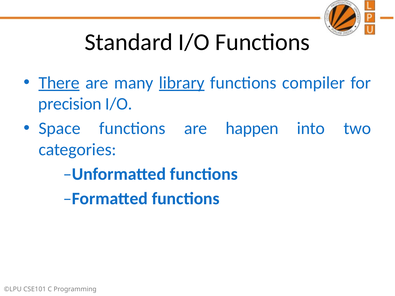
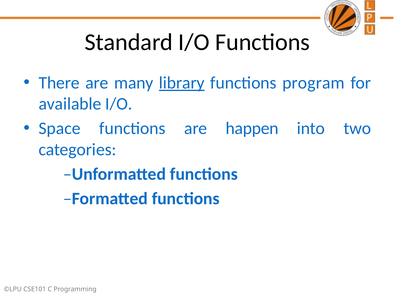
There underline: present -> none
compiler: compiler -> program
precision: precision -> available
